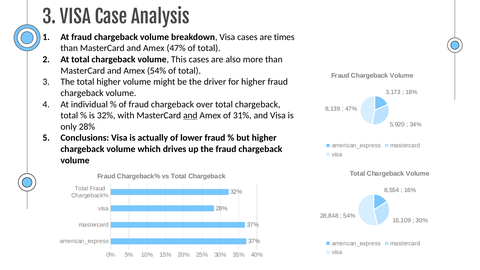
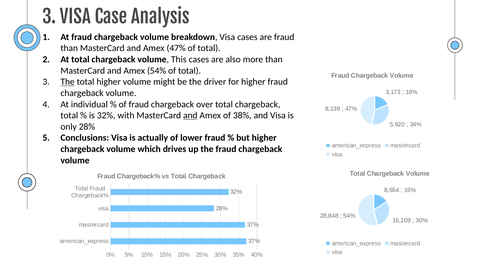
are times: times -> fraud
The at (68, 82) underline: none -> present
31%: 31% -> 38%
